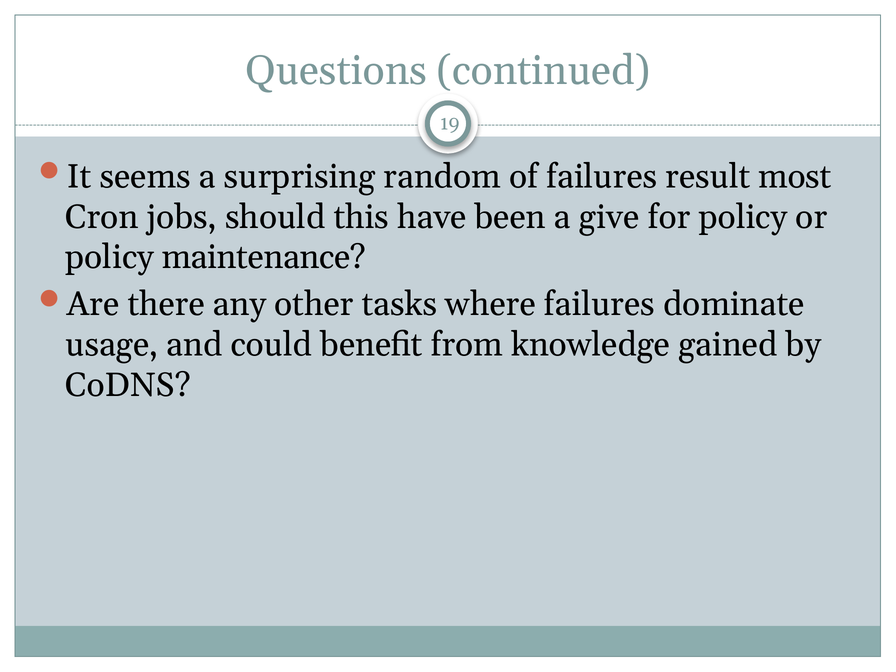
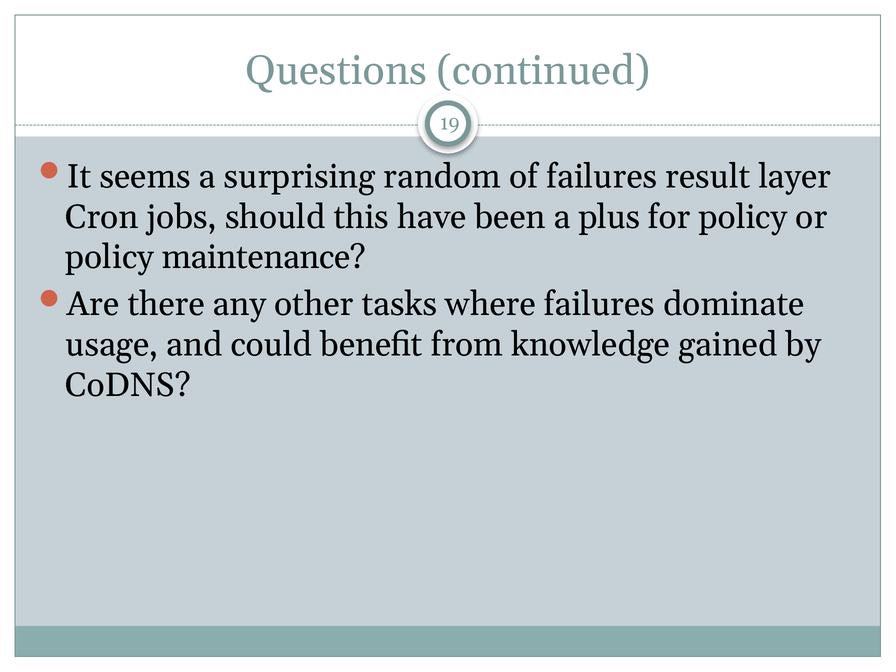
most: most -> layer
give: give -> plus
